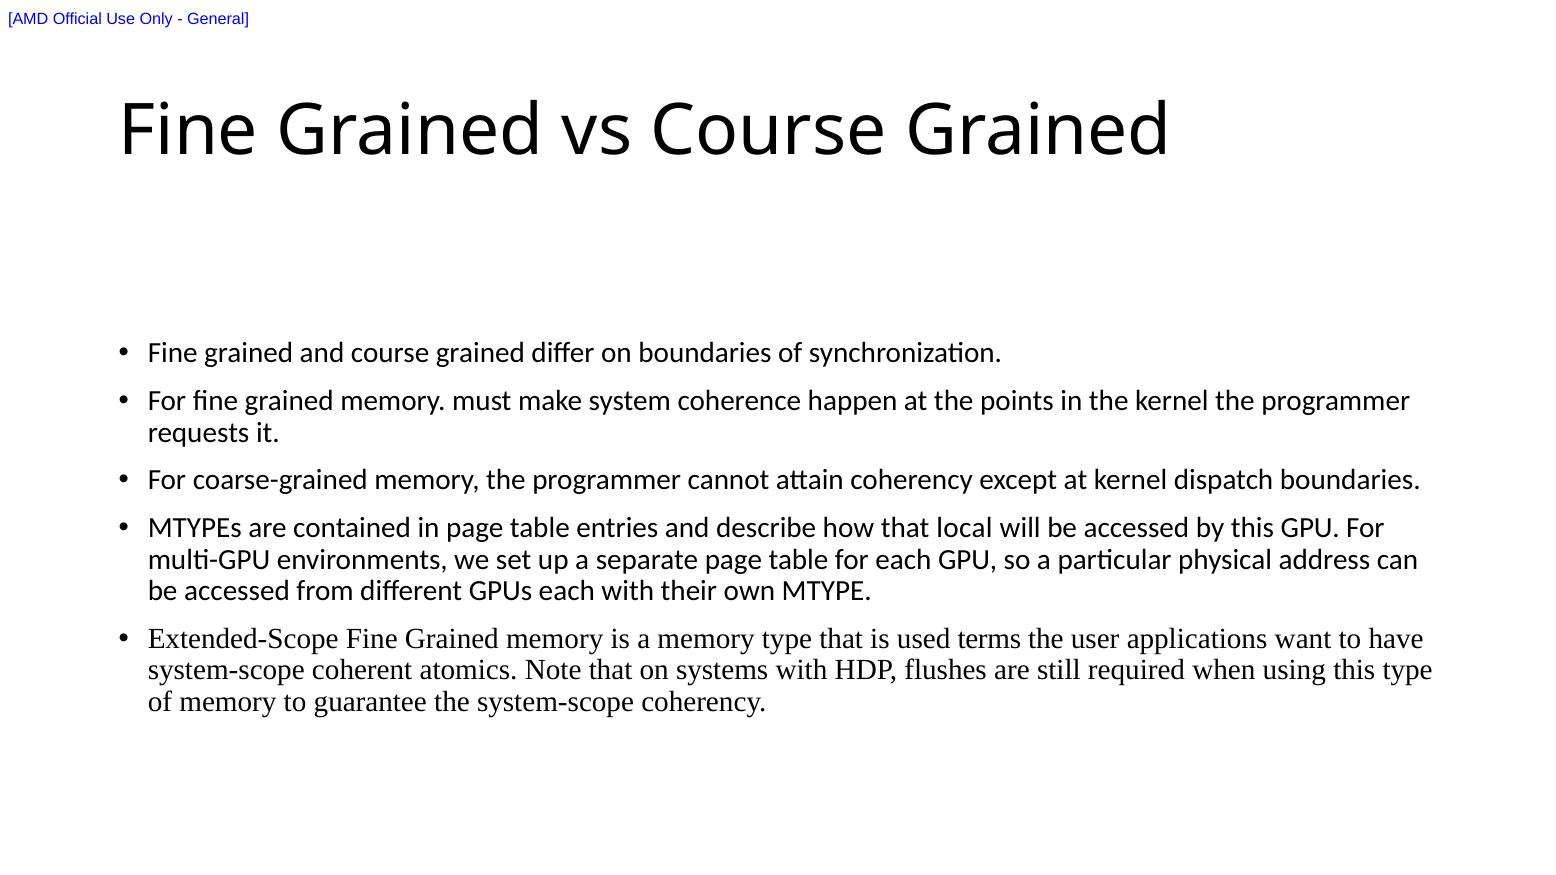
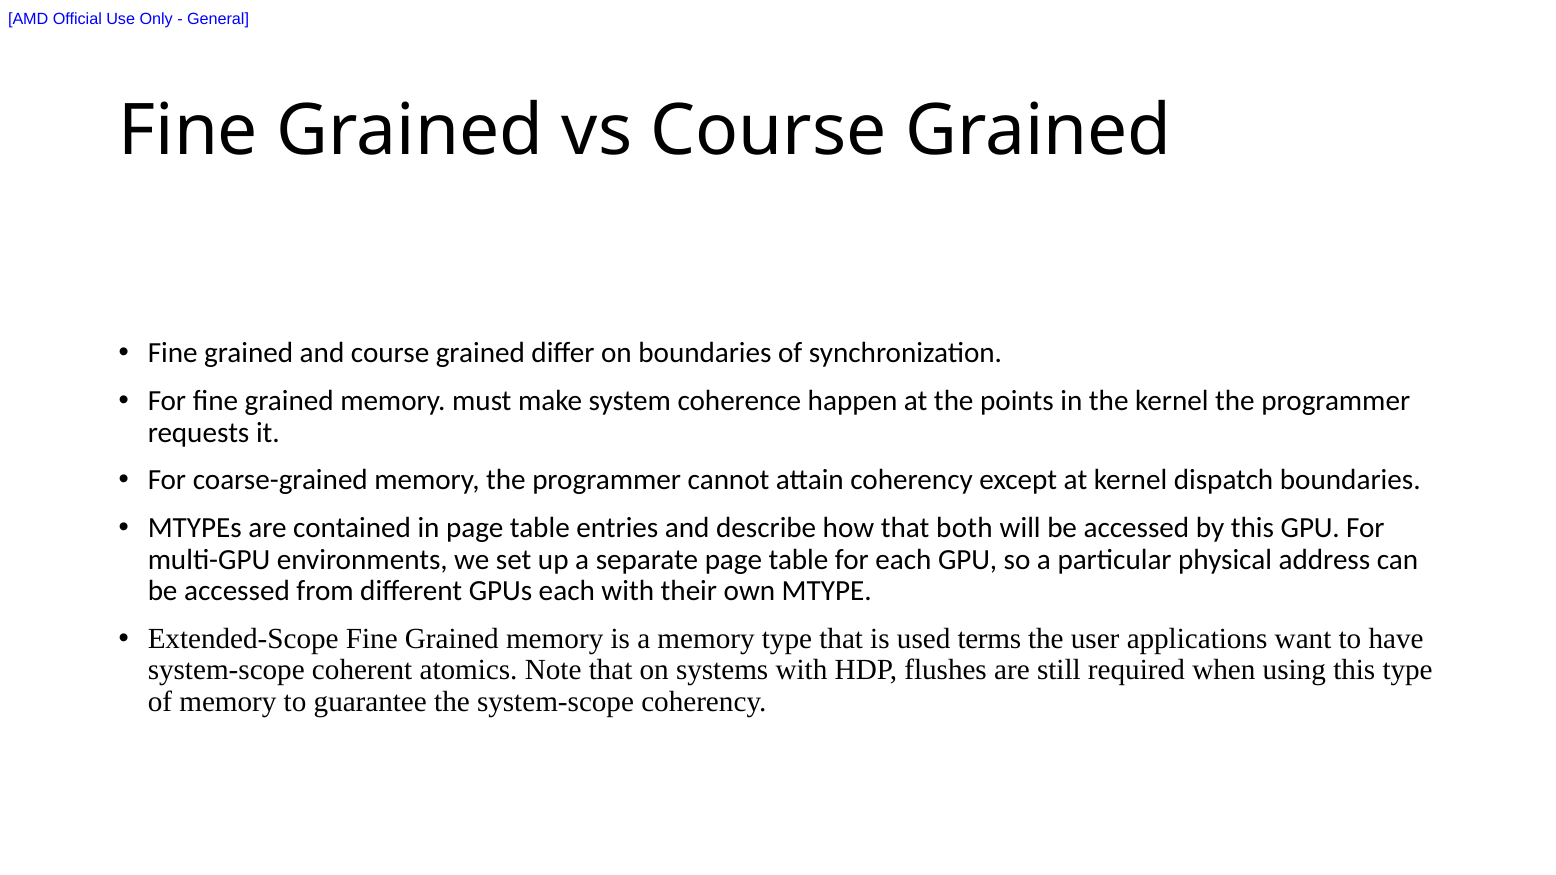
local: local -> both
